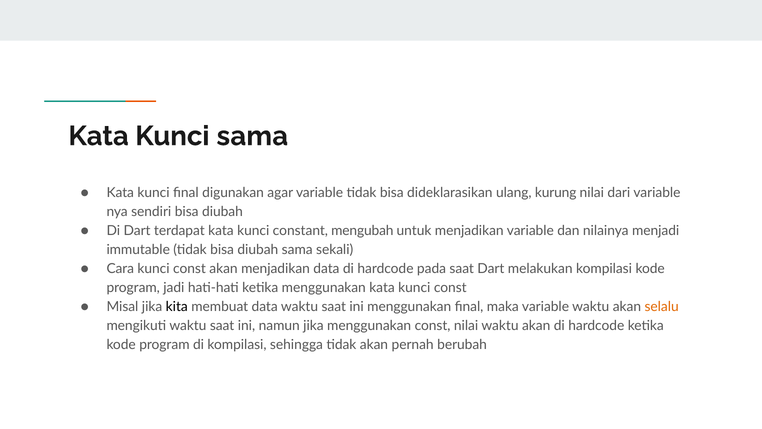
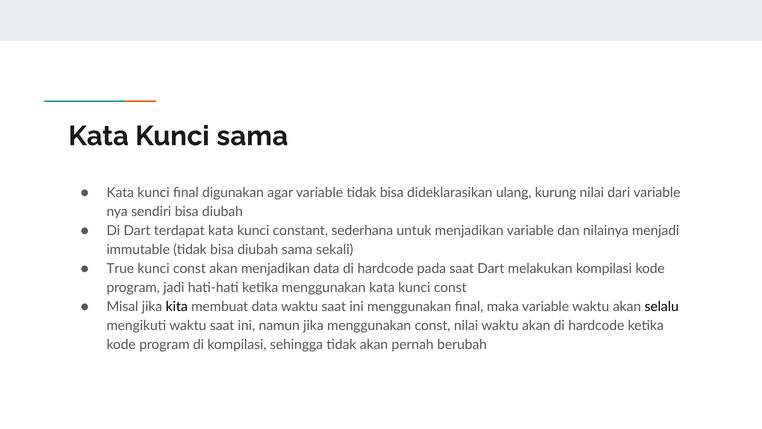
mengubah: mengubah -> sederhana
Cara: Cara -> True
selalu colour: orange -> black
